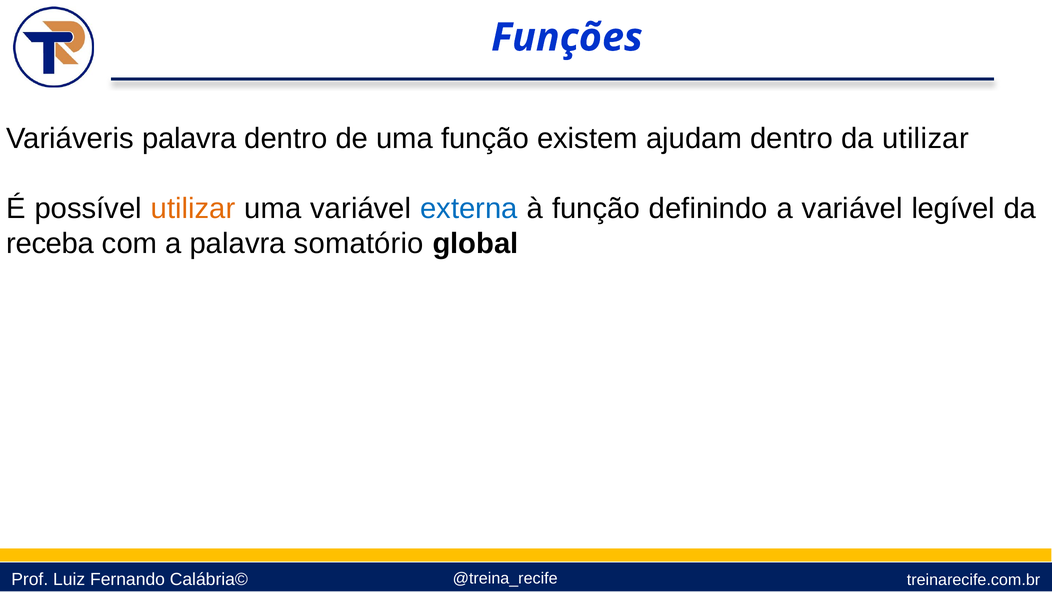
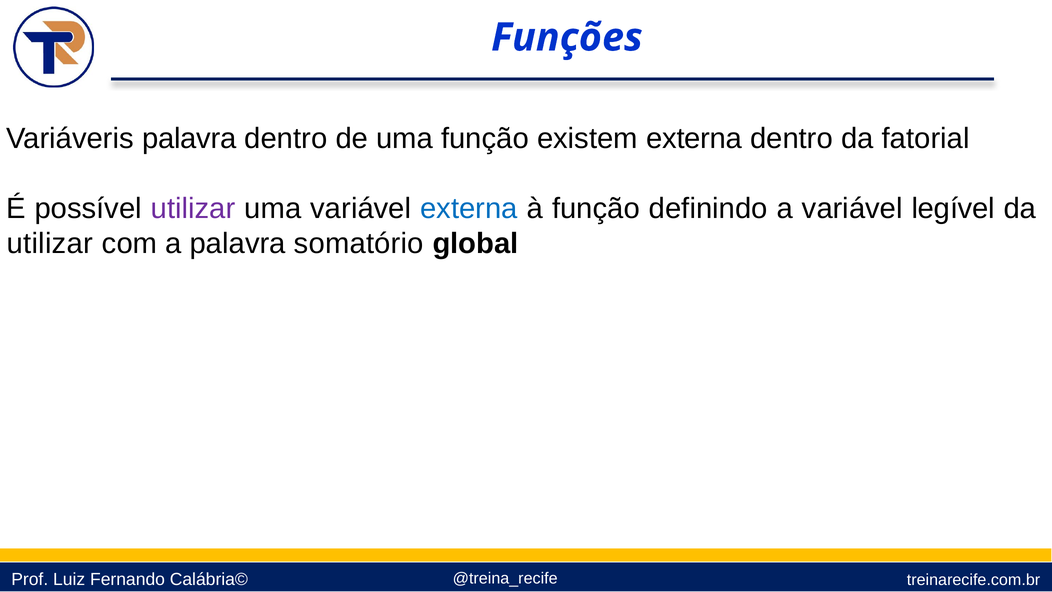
existem ajudam: ajudam -> externa
da utilizar: utilizar -> fatorial
utilizar at (193, 209) colour: orange -> purple
receba at (50, 244): receba -> utilizar
